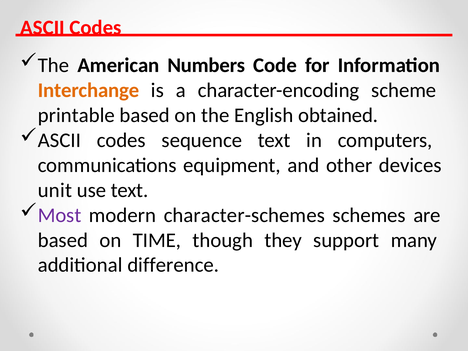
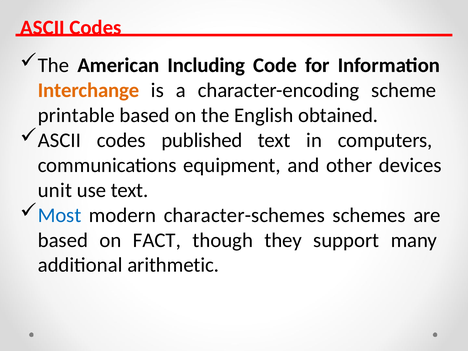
Numbers: Numbers -> Including
sequence: sequence -> published
Most colour: purple -> blue
TIME: TIME -> FACT
difference: difference -> arithmetic
